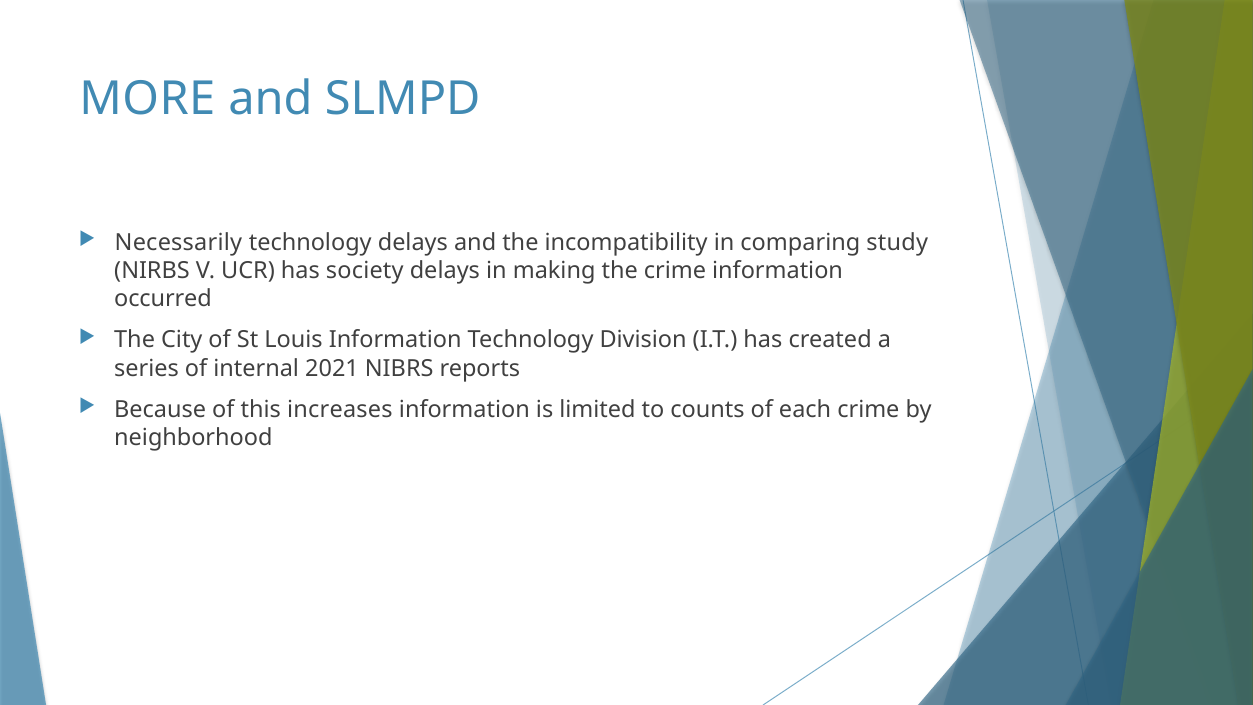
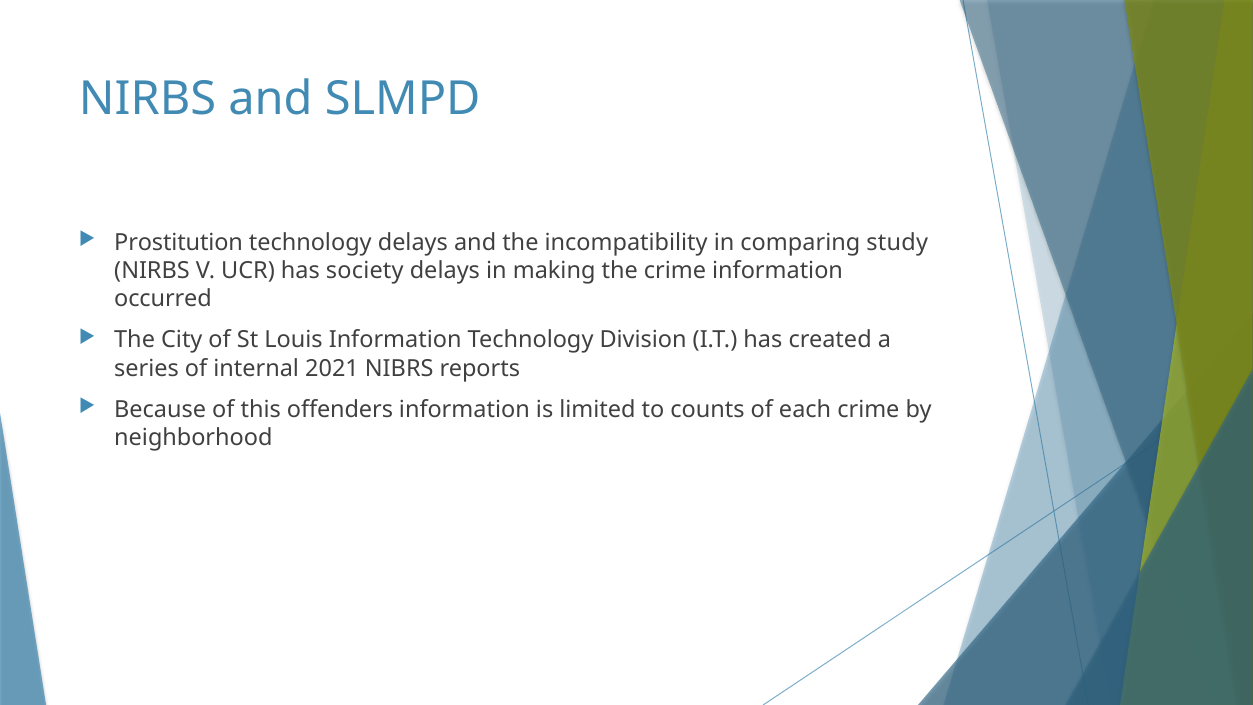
MORE at (147, 99): MORE -> NIRBS
Necessarily: Necessarily -> Prostitution
increases: increases -> offenders
